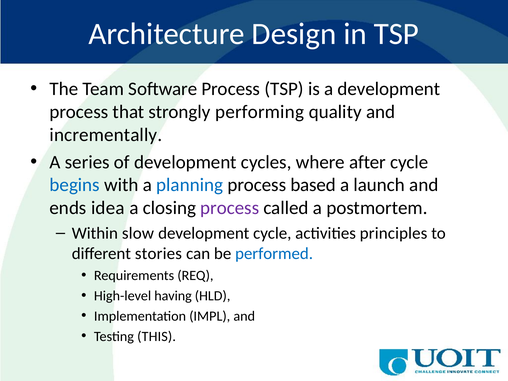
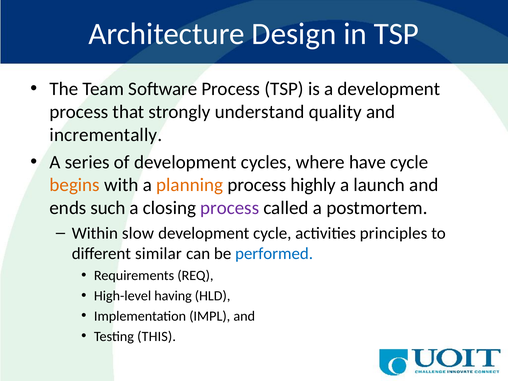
performing: performing -> understand
after: after -> have
begins colour: blue -> orange
planning colour: blue -> orange
based: based -> highly
idea: idea -> such
stories: stories -> similar
